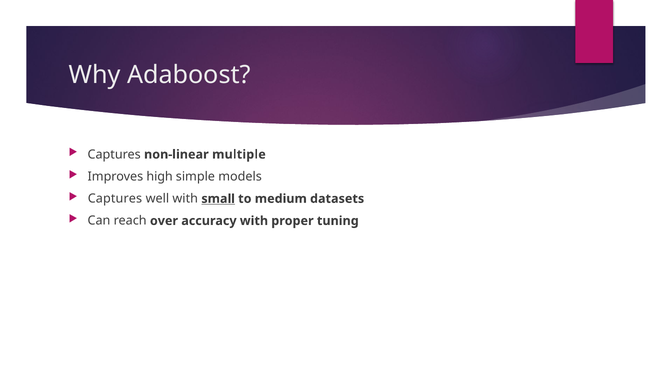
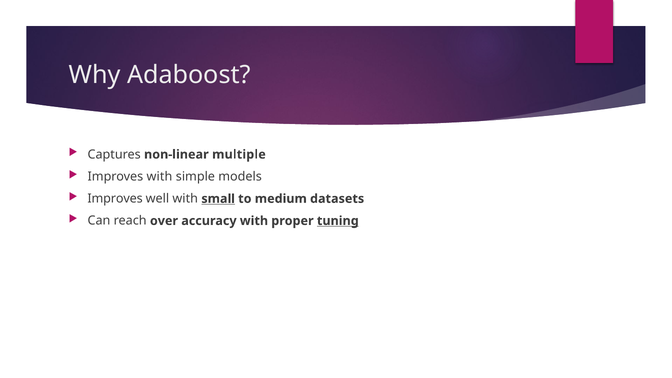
Improves high: high -> with
Captures at (115, 199): Captures -> Improves
tuning underline: none -> present
